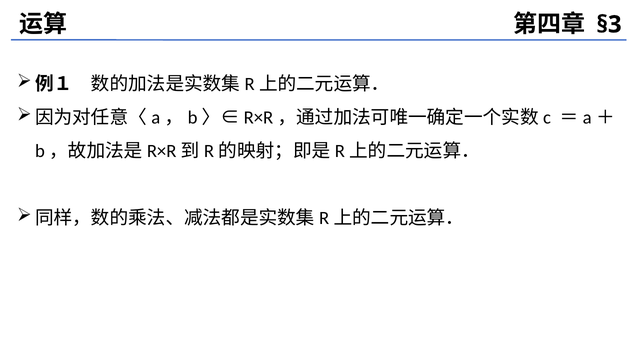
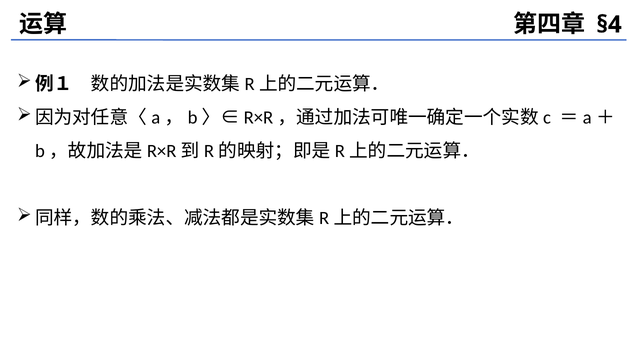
§3: §3 -> §4
